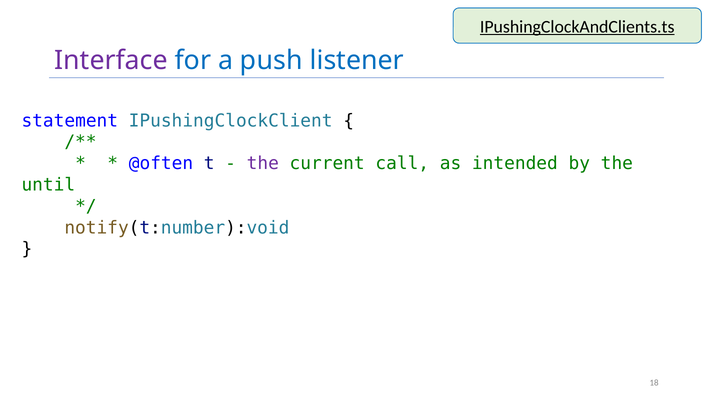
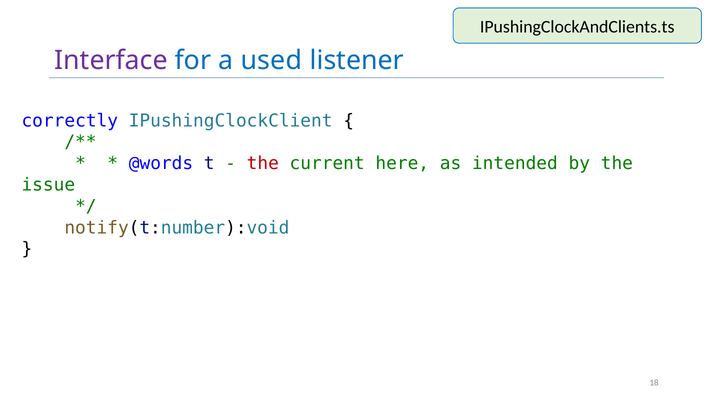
IPushingClockAndClients.ts underline: present -> none
push: push -> used
statement: statement -> correctly
@often: @often -> @words
the at (263, 164) colour: purple -> red
call: call -> here
until: until -> issue
